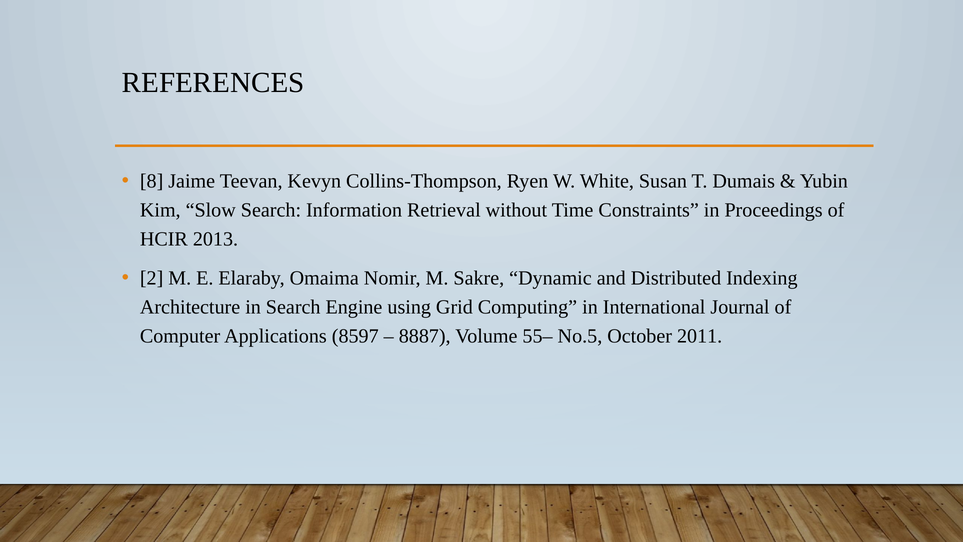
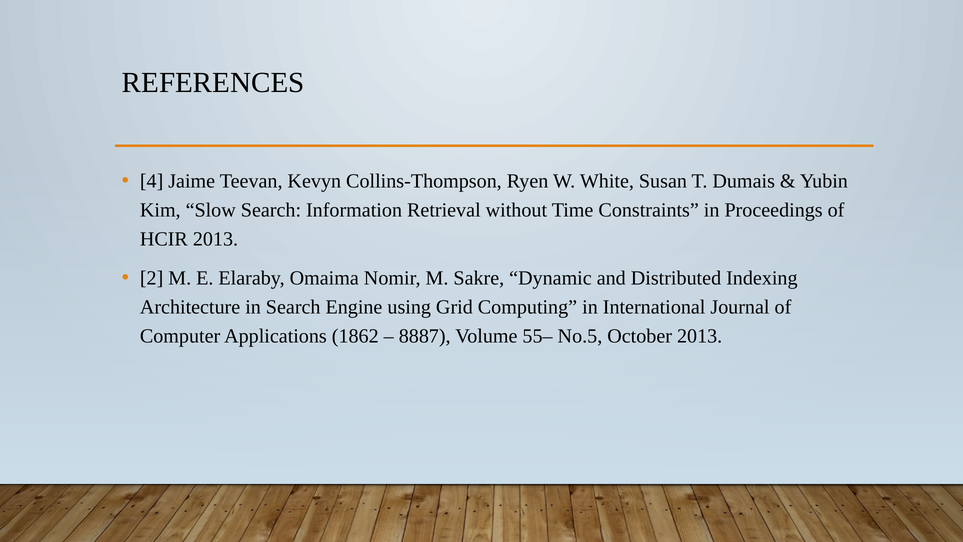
8: 8 -> 4
8597: 8597 -> 1862
October 2011: 2011 -> 2013
